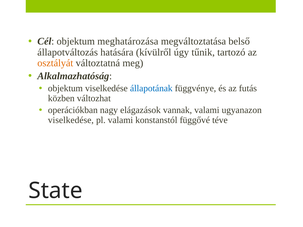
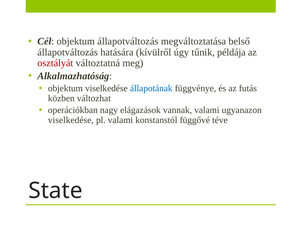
objektum meghatározása: meghatározása -> állapotváltozás
tartozó: tartozó -> példája
osztályát colour: orange -> red
